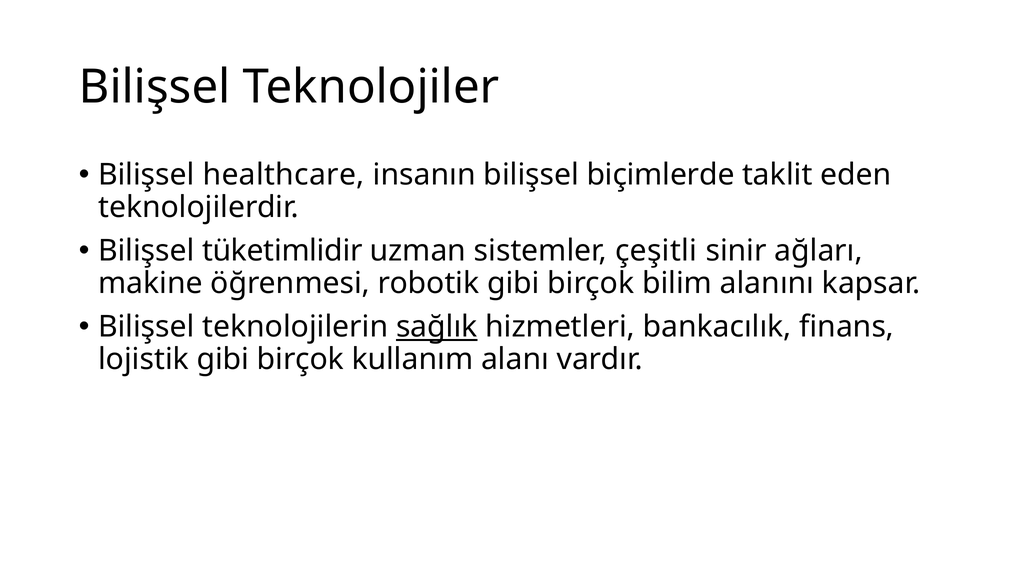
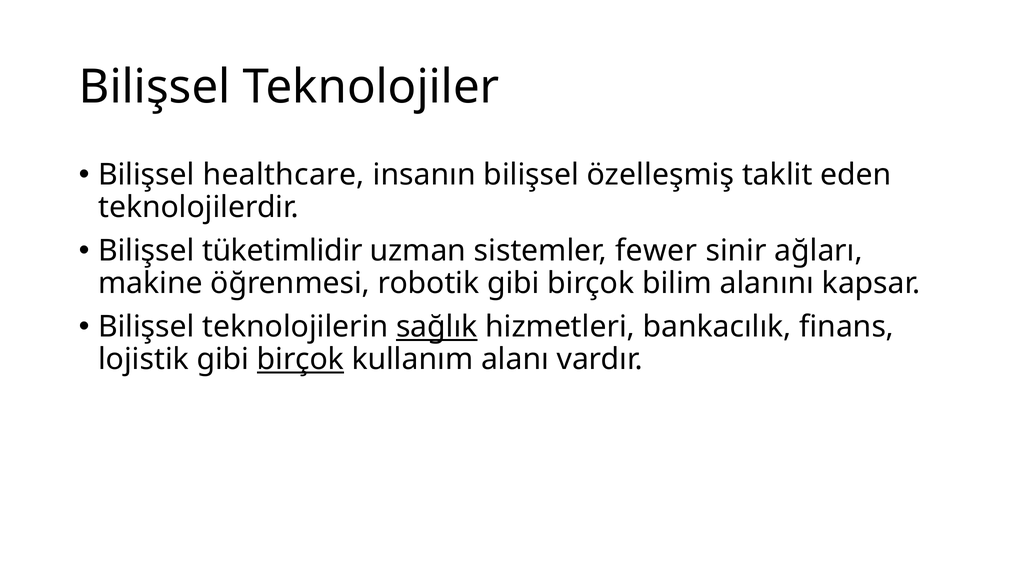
biçimlerde: biçimlerde -> özelleşmiş
çeşitli: çeşitli -> fewer
birçok at (300, 359) underline: none -> present
